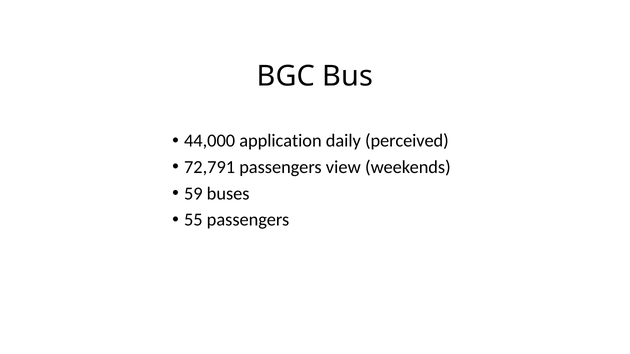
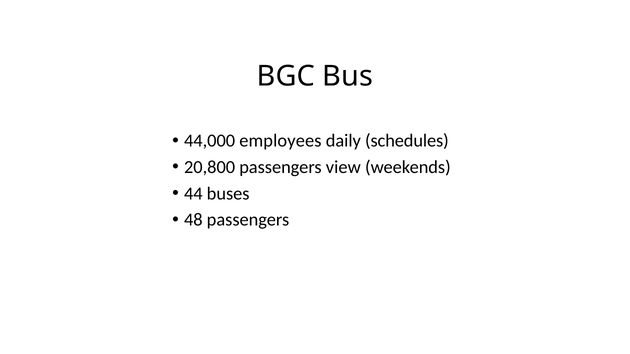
application: application -> employees
perceived: perceived -> schedules
72,791: 72,791 -> 20,800
59: 59 -> 44
55: 55 -> 48
